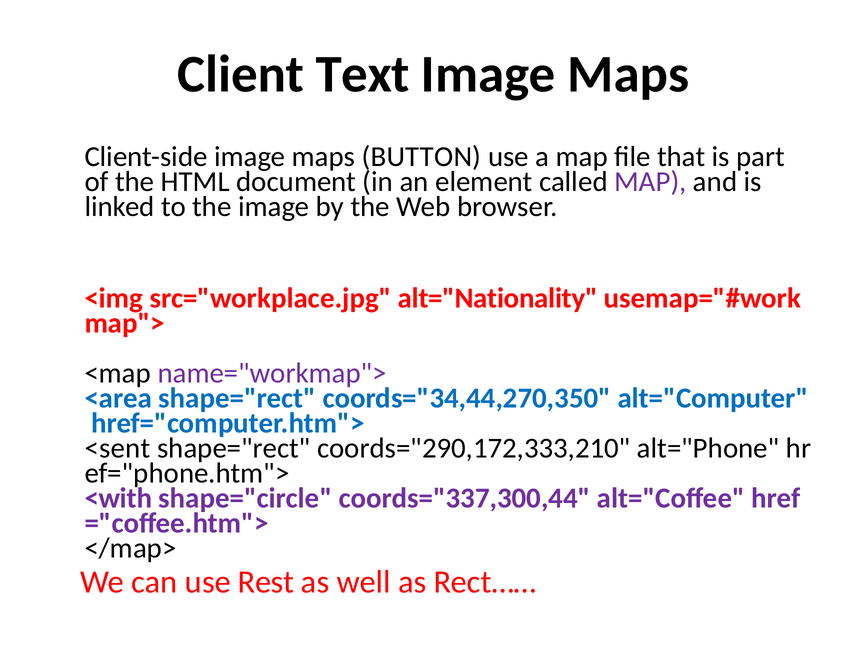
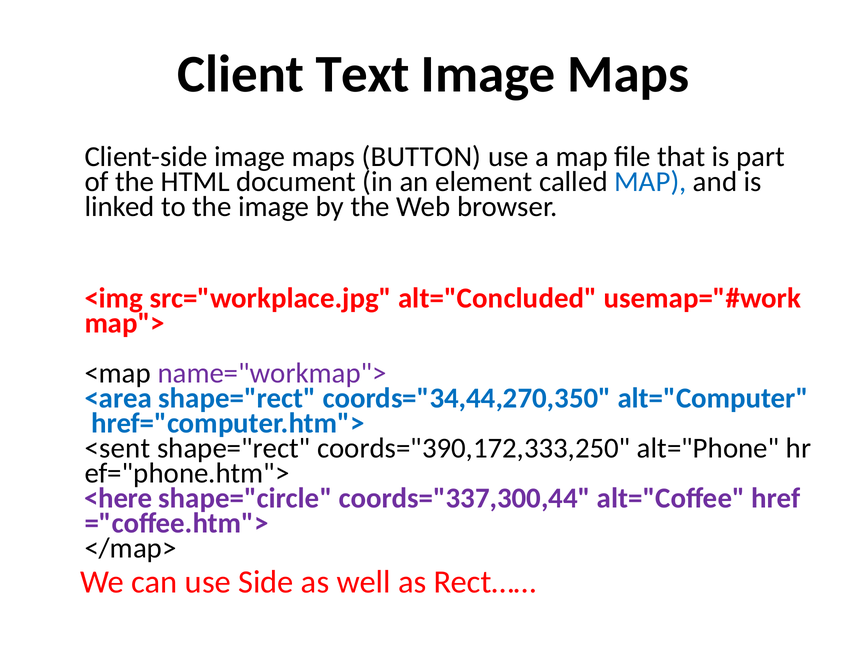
MAP at (650, 182) colour: purple -> blue
alt="Nationality: alt="Nationality -> alt="Concluded
coords="290,172,333,210: coords="290,172,333,210 -> coords="390,172,333,250
<with: <with -> <here
Rest: Rest -> Side
